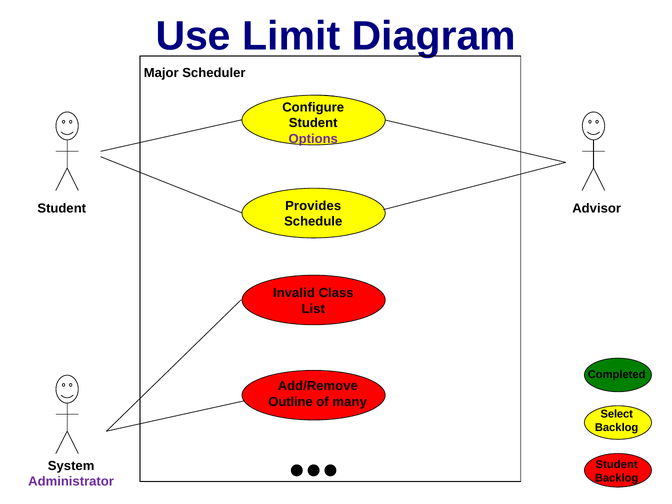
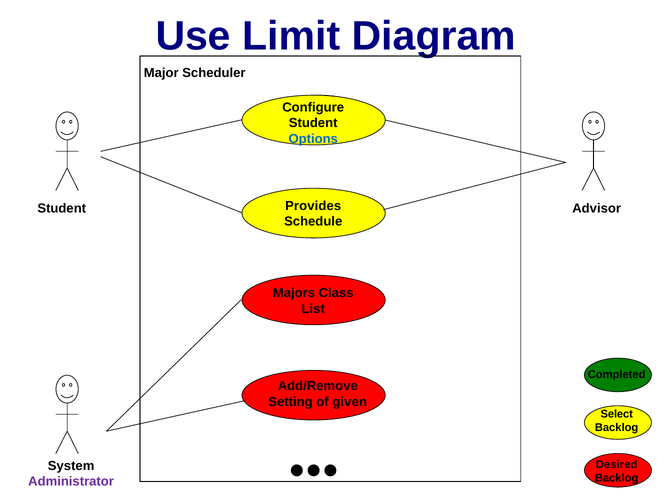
Options colour: purple -> blue
Invalid: Invalid -> Majors
Outline: Outline -> Setting
many: many -> given
Student at (617, 464): Student -> Desired
